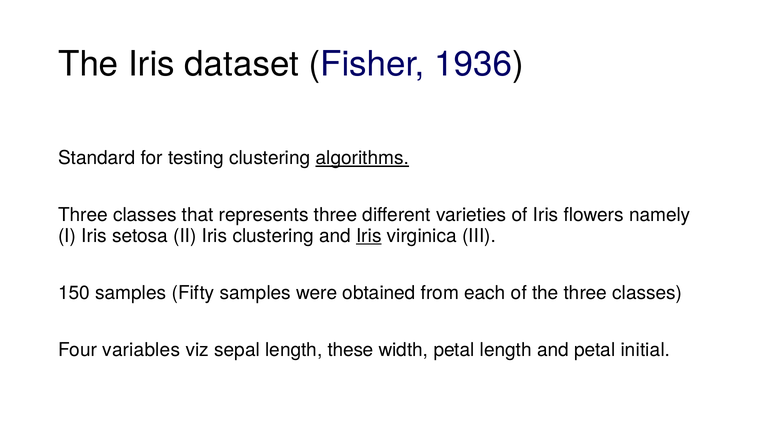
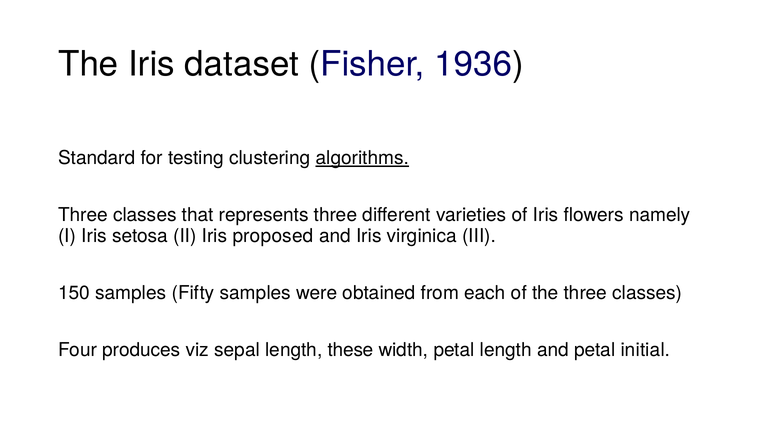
Iris clustering: clustering -> proposed
Iris at (369, 236) underline: present -> none
variables: variables -> produces
